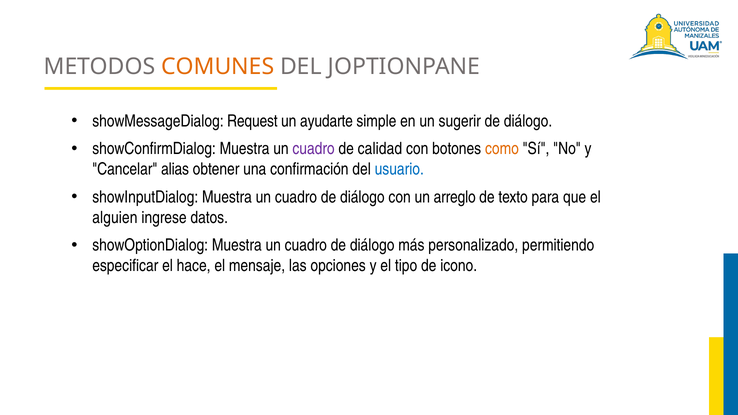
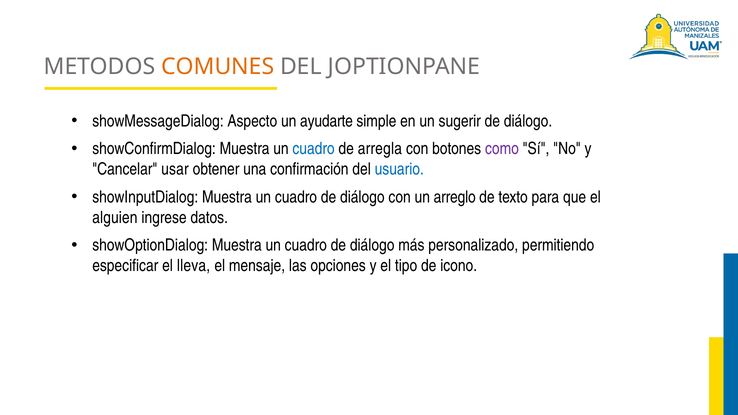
Request: Request -> Aspecto
cuadro at (314, 149) colour: purple -> blue
calidad: calidad -> arregla
como colour: orange -> purple
alias: alias -> usar
hace: hace -> lleva
